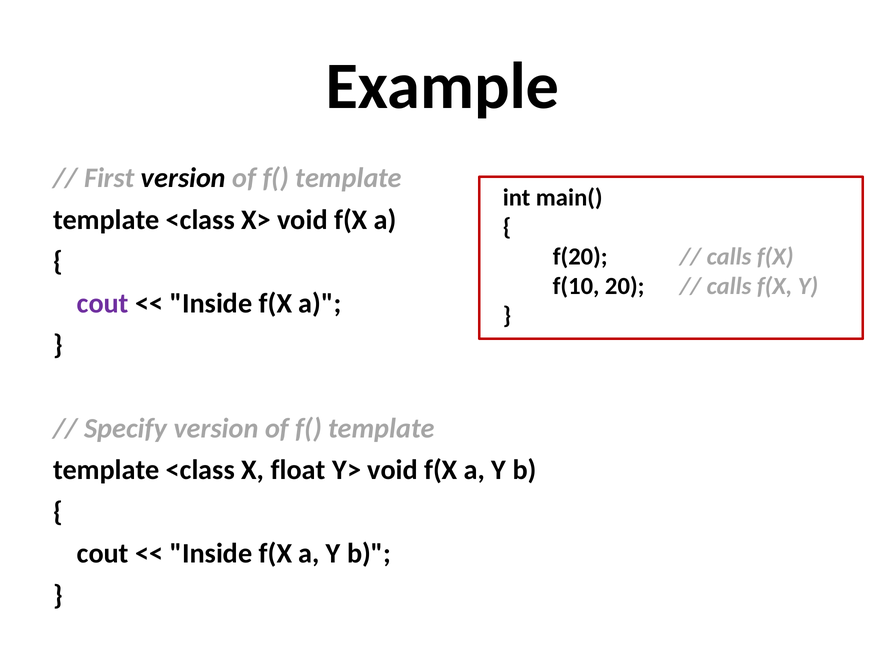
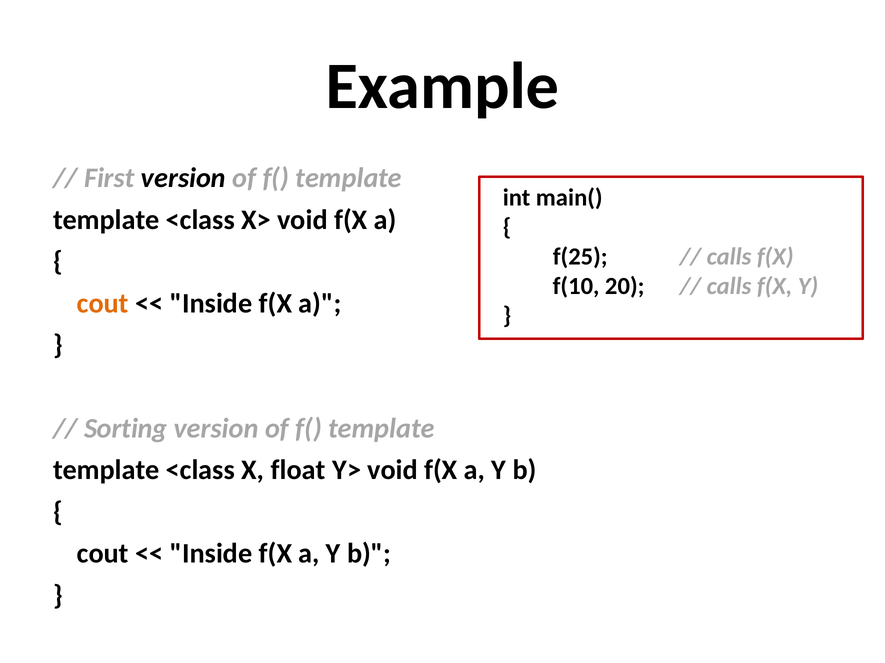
f(20: f(20 -> f(25
cout at (103, 304) colour: purple -> orange
Specify: Specify -> Sorting
